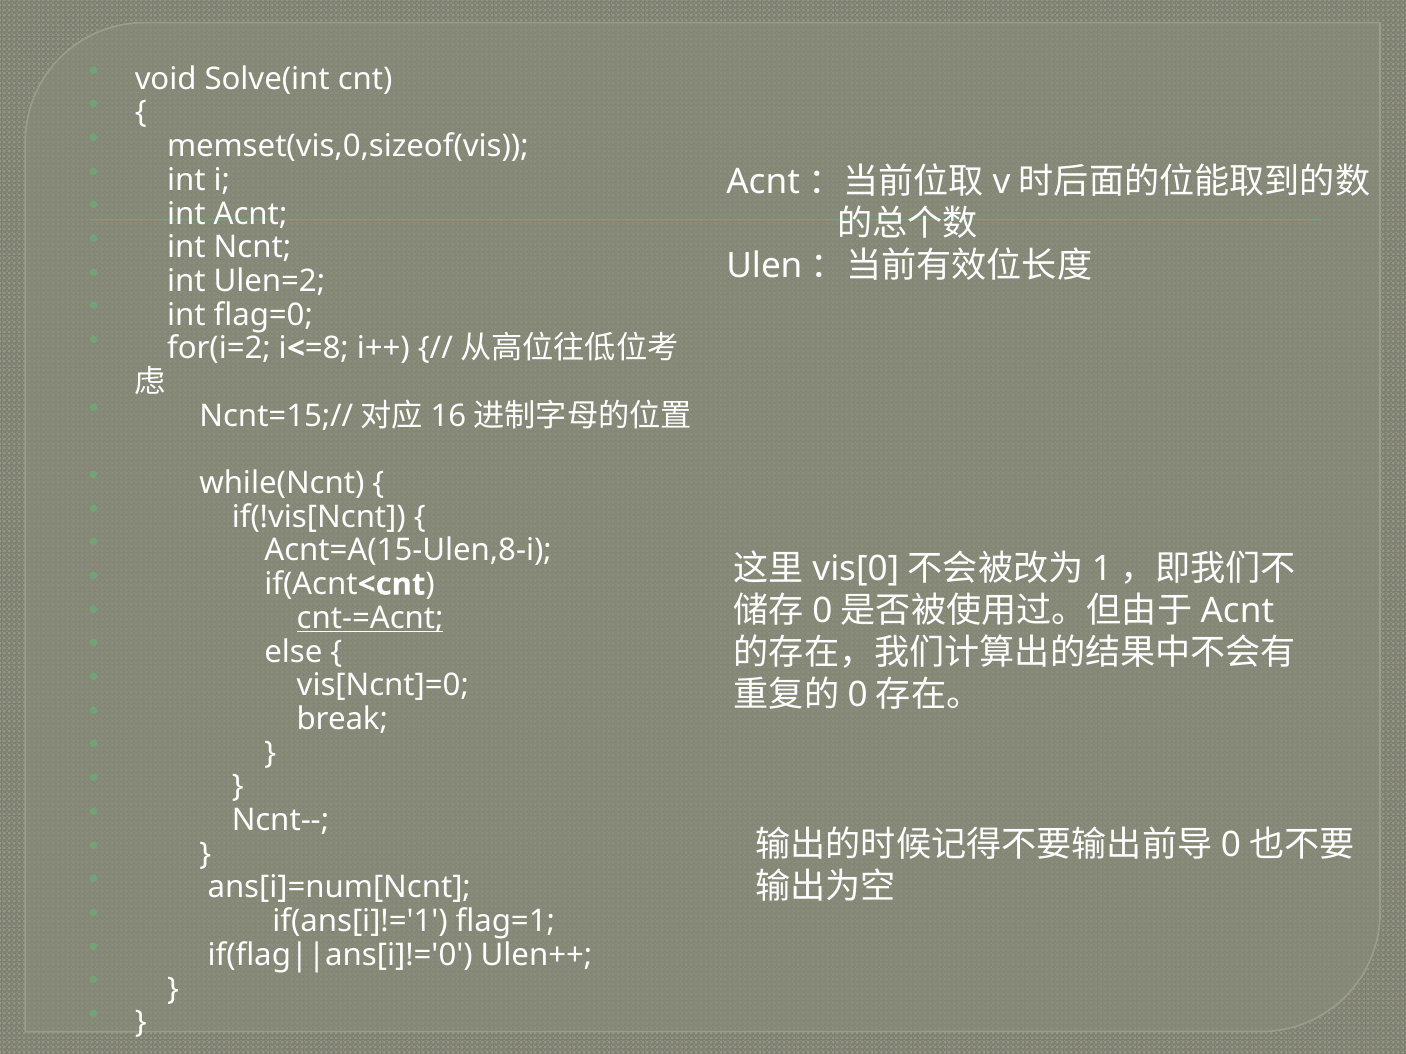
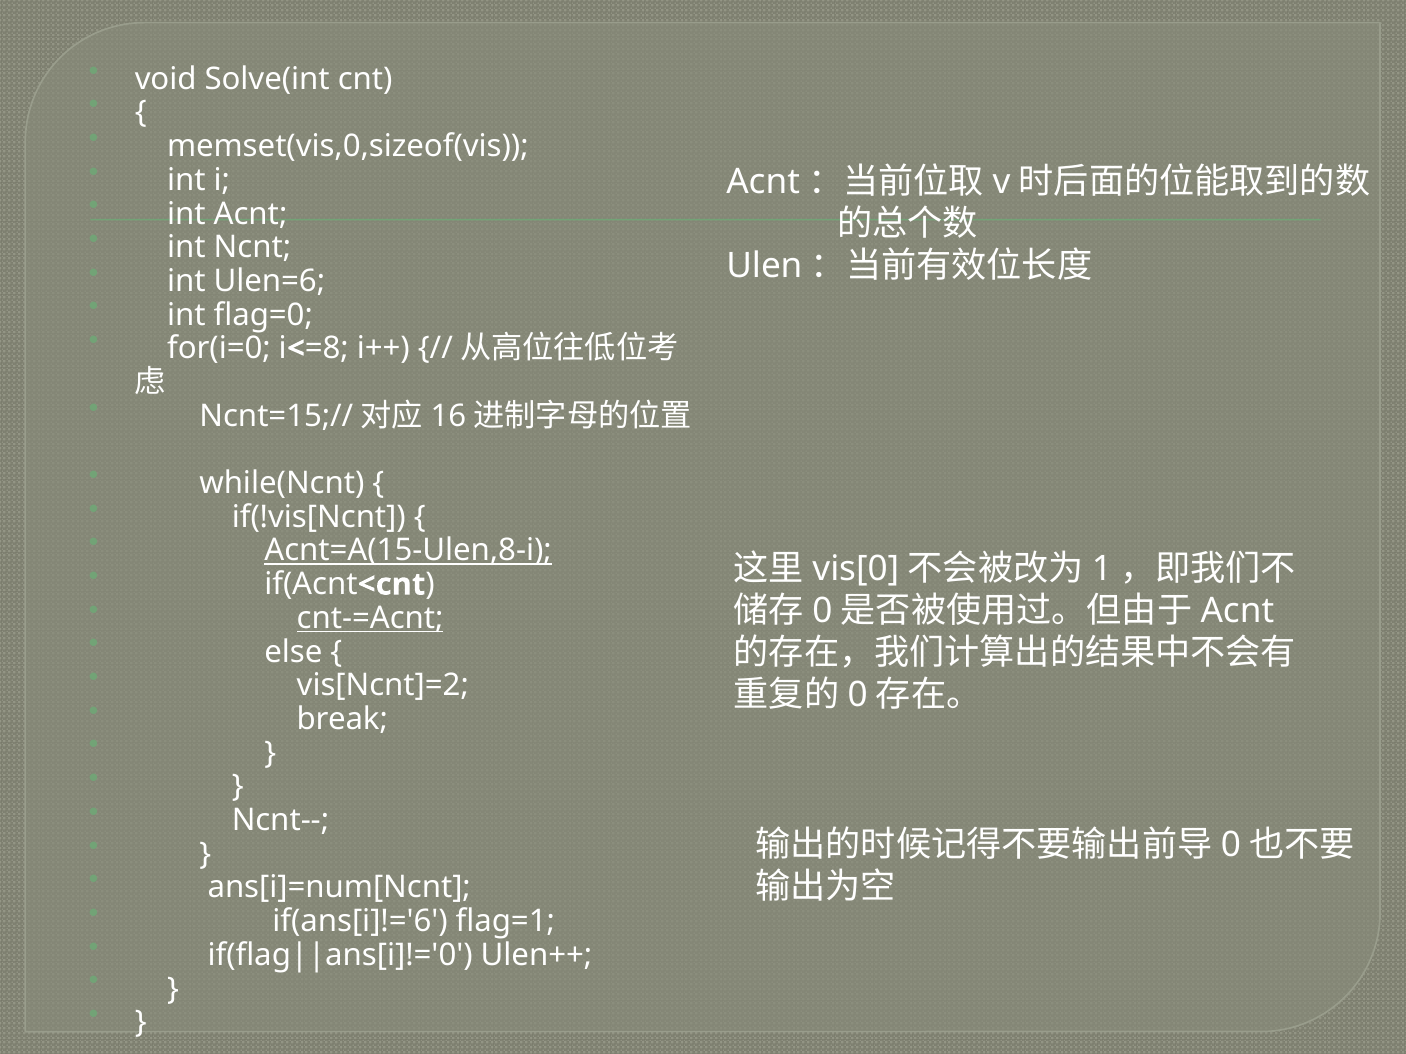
Ulen=2: Ulen=2 -> Ulen=6
for(i=2: for(i=2 -> for(i=0
Acnt=A(15-Ulen,8-i underline: none -> present
vis[Ncnt]=0: vis[Ncnt]=0 -> vis[Ncnt]=2
if(ans[i]!='1: if(ans[i]!='1 -> if(ans[i]!='6
